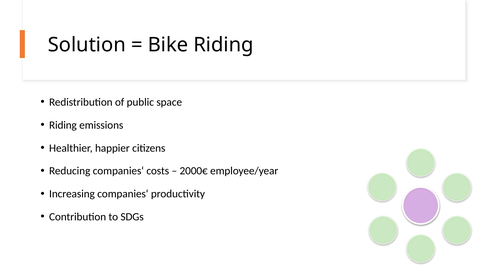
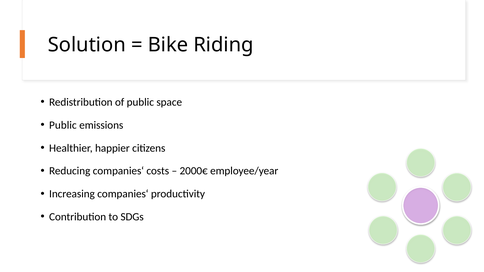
Riding at (63, 125): Riding -> Public
